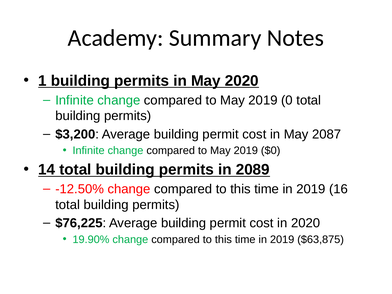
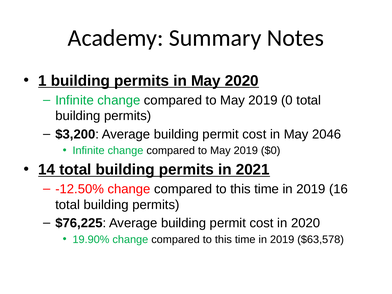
2087: 2087 -> 2046
2089: 2089 -> 2021
$63,875: $63,875 -> $63,578
